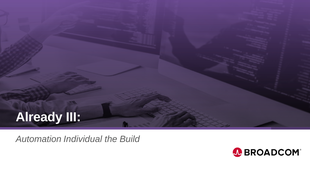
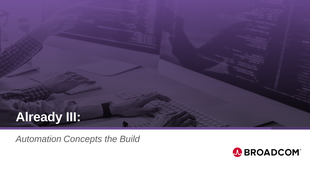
Individual: Individual -> Concepts
